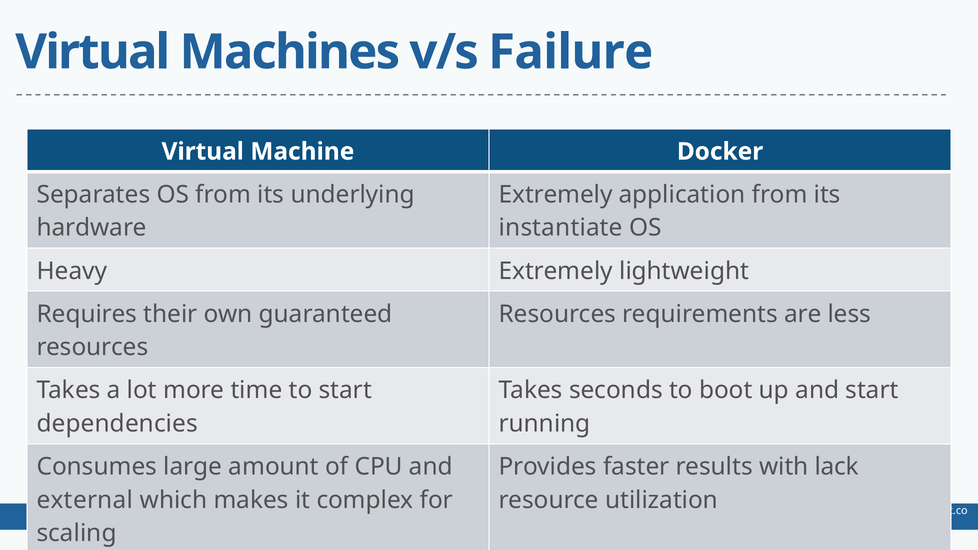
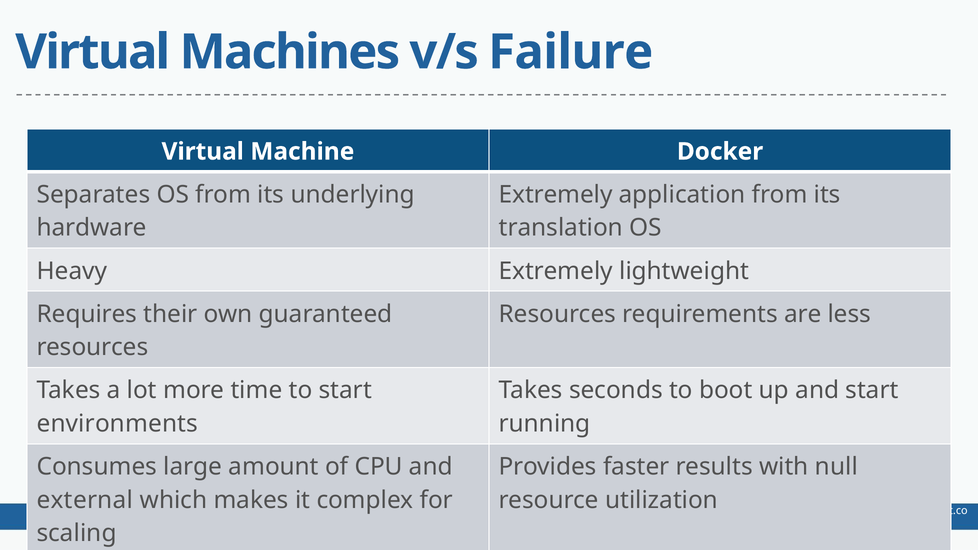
instantiate: instantiate -> translation
dependencies: dependencies -> environments
lack: lack -> null
